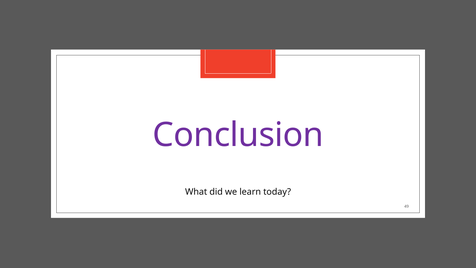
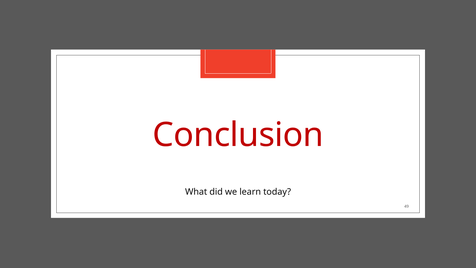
Conclusion colour: purple -> red
